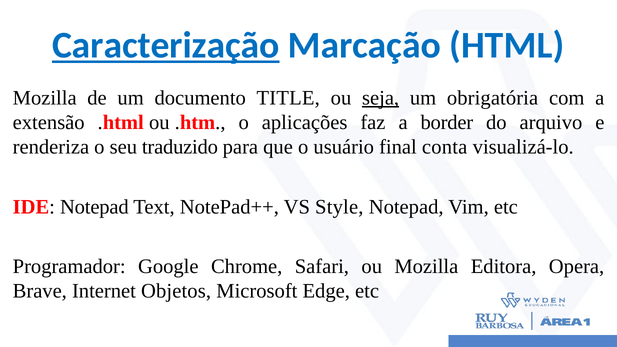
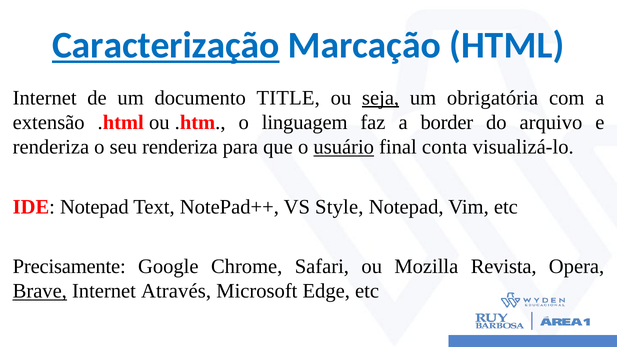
Mozilla at (45, 98): Mozilla -> Internet
aplicações: aplicações -> linguagem
seu traduzido: traduzido -> renderiza
usuário underline: none -> present
Programador: Programador -> Precisamente
Editora: Editora -> Revista
Brave underline: none -> present
Objetos: Objetos -> Através
